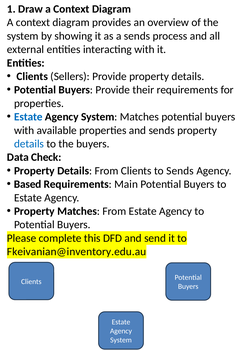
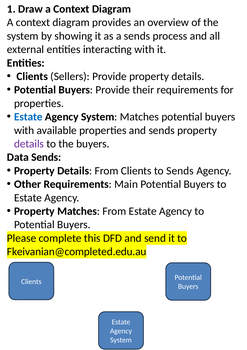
details at (29, 144) colour: blue -> purple
Data Check: Check -> Sends
Based: Based -> Other
Fkeivanian@inventory.edu.au: Fkeivanian@inventory.edu.au -> Fkeivanian@completed.edu.au
